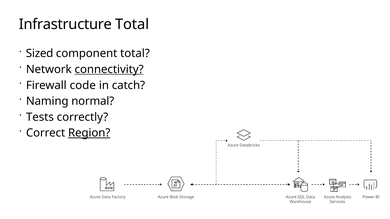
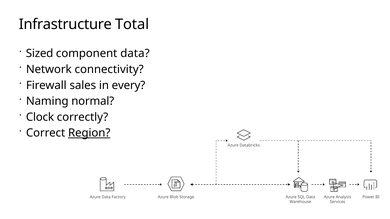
component total: total -> data
connectivity underline: present -> none
code: code -> sales
catch: catch -> every
Tests: Tests -> Clock
